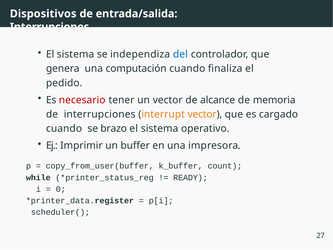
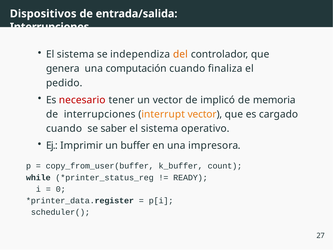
del colour: blue -> orange
alcance: alcance -> implicó
brazo: brazo -> saber
